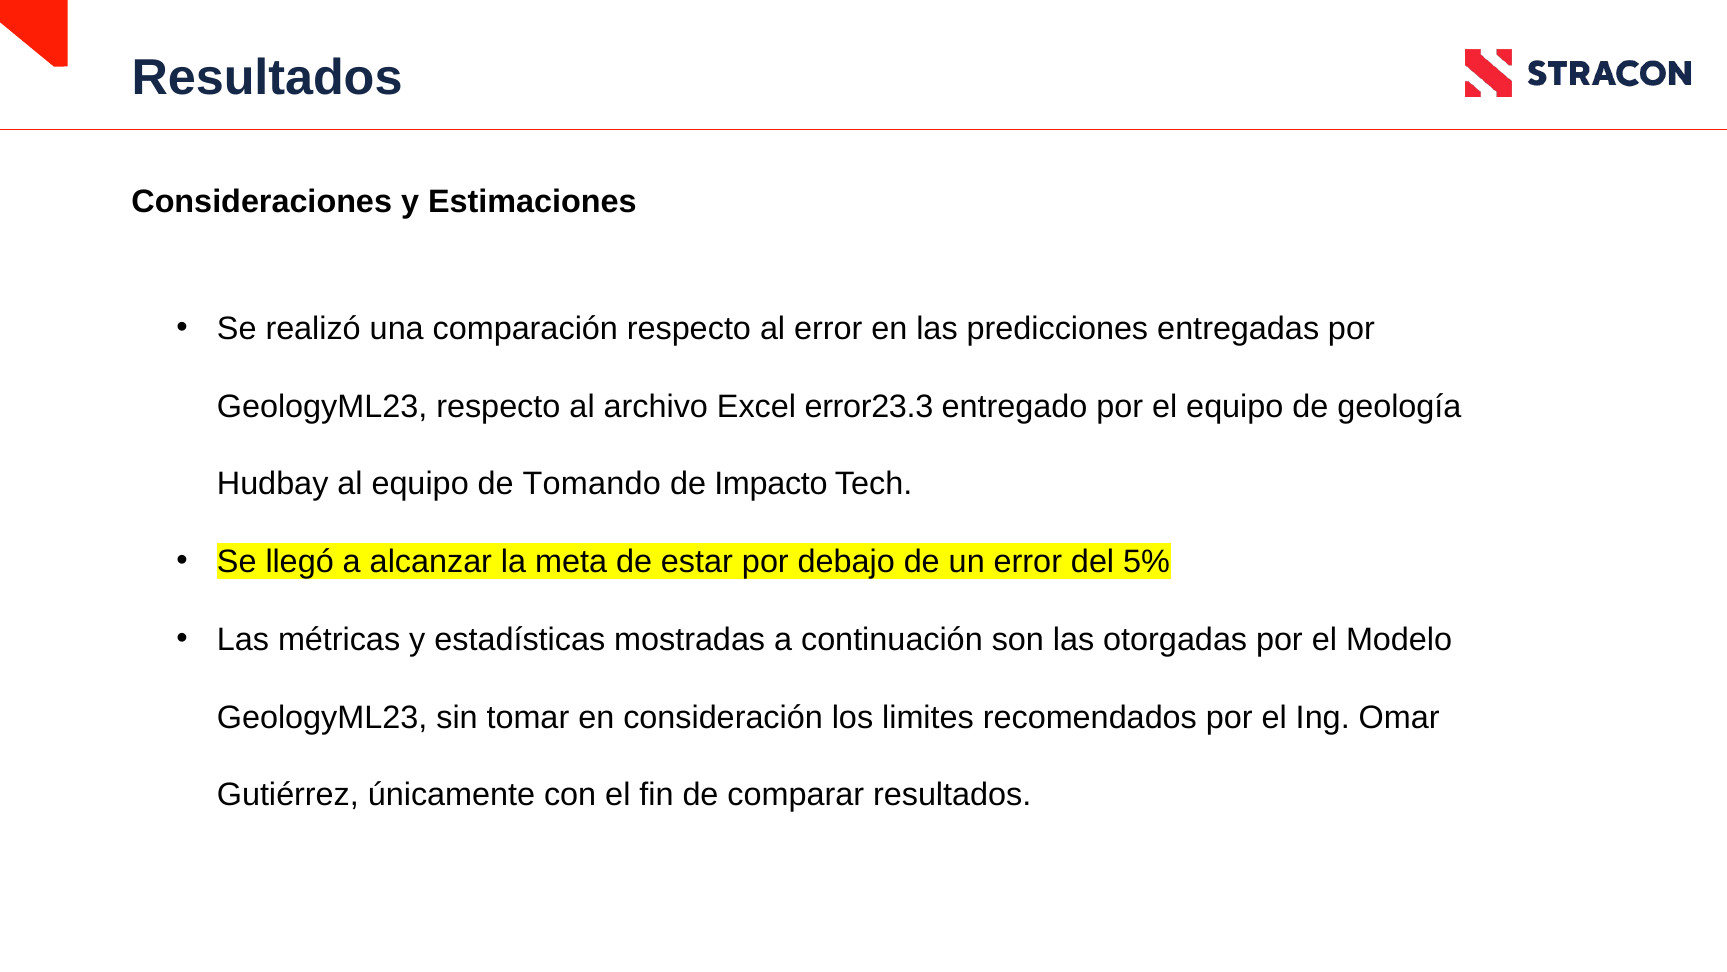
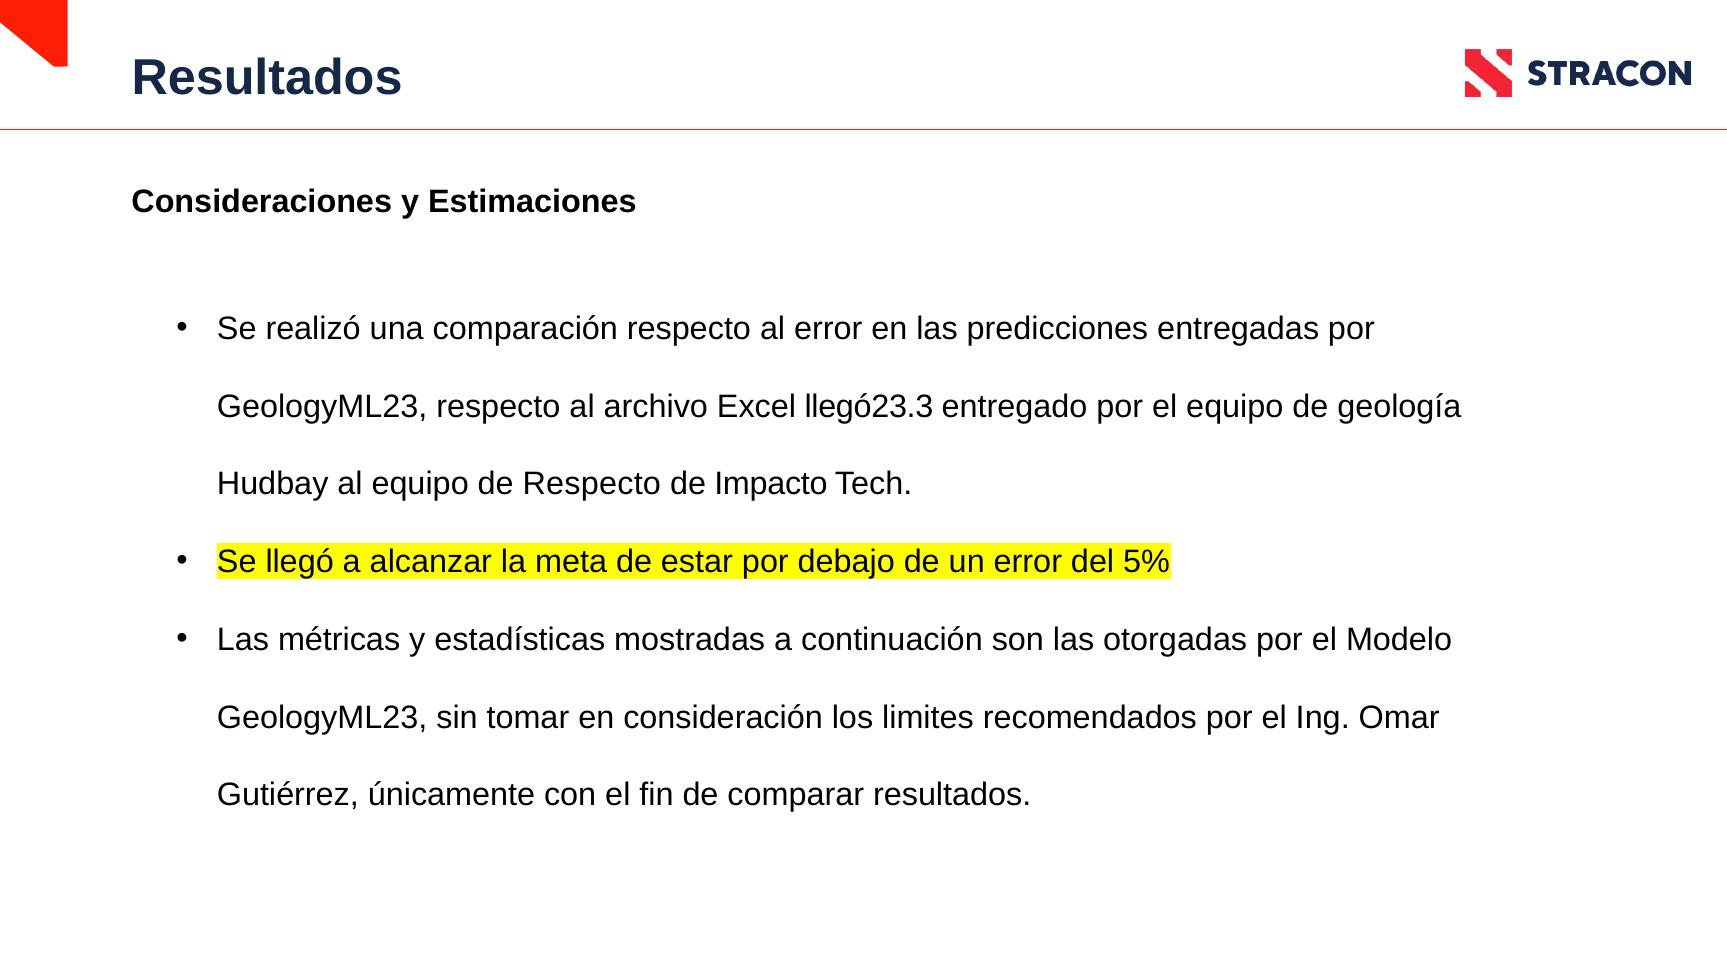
error23.3: error23.3 -> llegó23.3
de Tomando: Tomando -> Respecto
